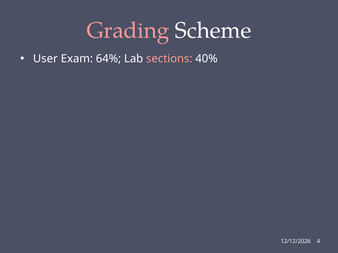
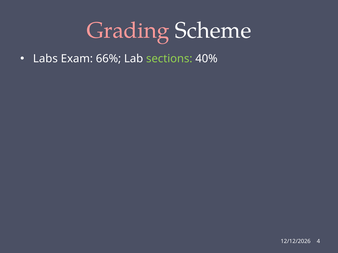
User: User -> Labs
64%: 64% -> 66%
sections colour: pink -> light green
